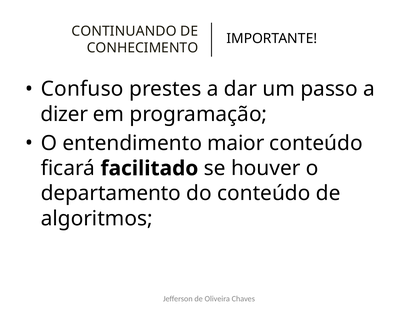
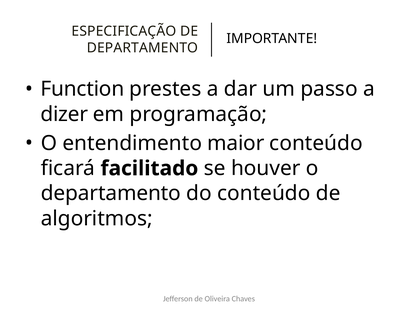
CONTINUANDO: CONTINUANDO -> ESPECIFICAÇÃO
CONHECIMENTO at (143, 48): CONHECIMENTO -> DEPARTAMENTO
Confuso: Confuso -> Function
